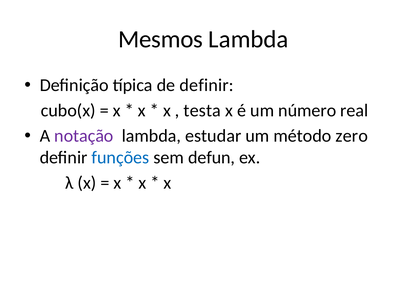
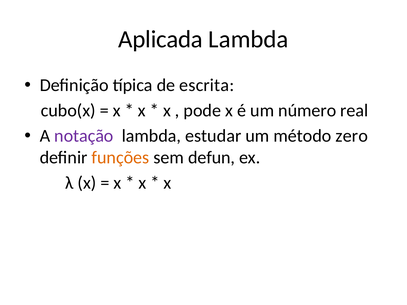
Mesmos: Mesmos -> Aplicada
de definir: definir -> escrita
testa: testa -> pode
funções colour: blue -> orange
